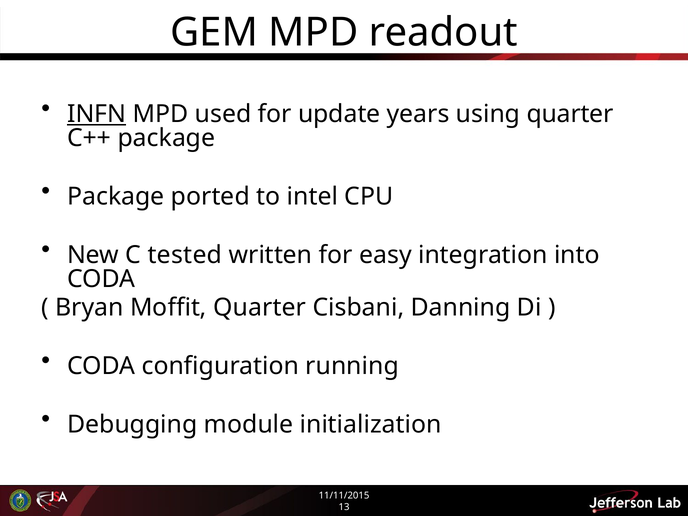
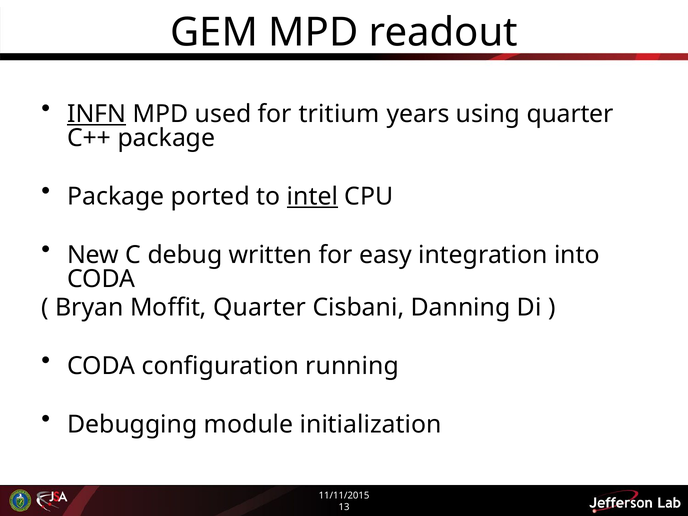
update: update -> tritium
intel underline: none -> present
tested: tested -> debug
